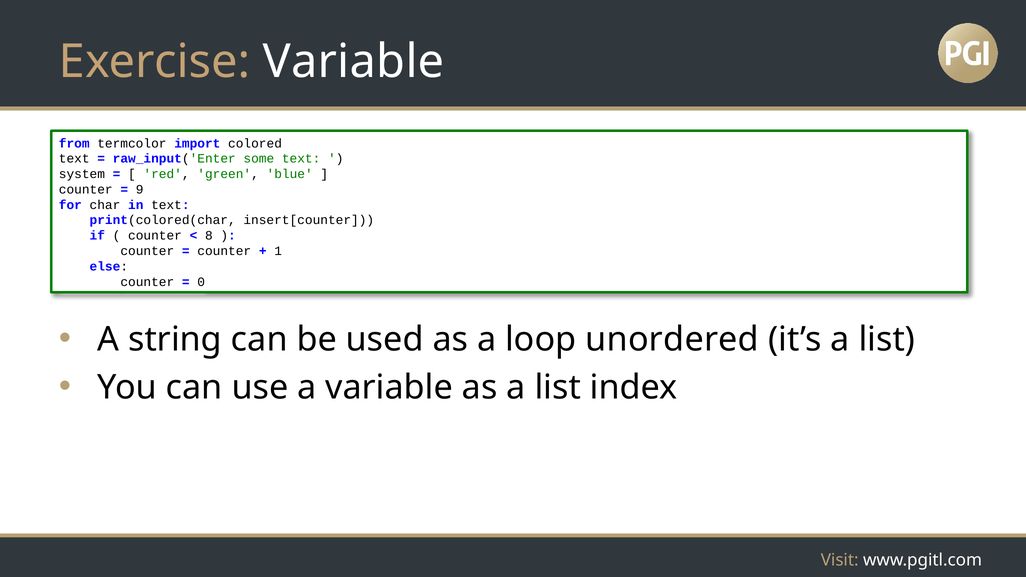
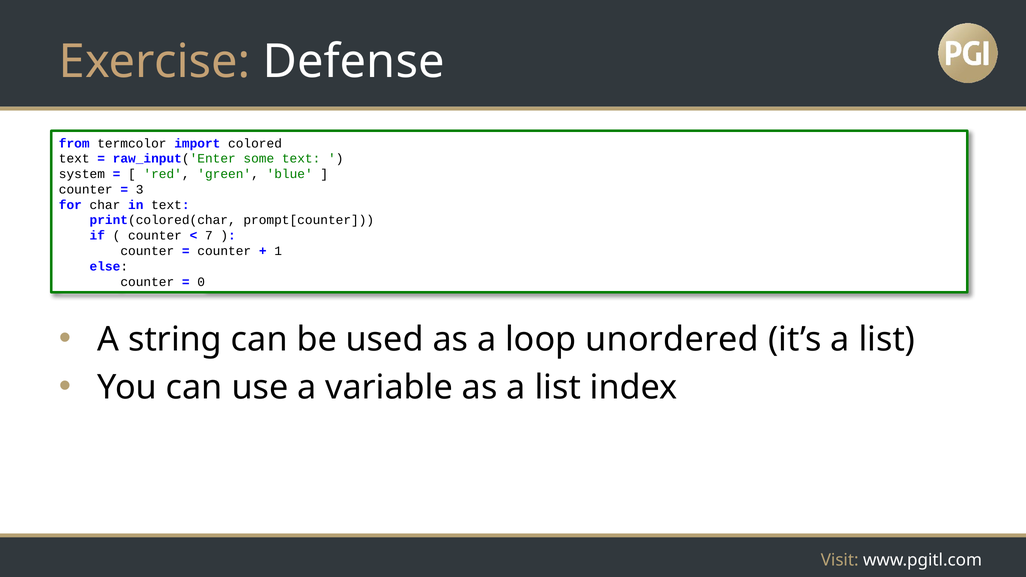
Exercise Variable: Variable -> Defense
9: 9 -> 3
insert[counter: insert[counter -> prompt[counter
8: 8 -> 7
